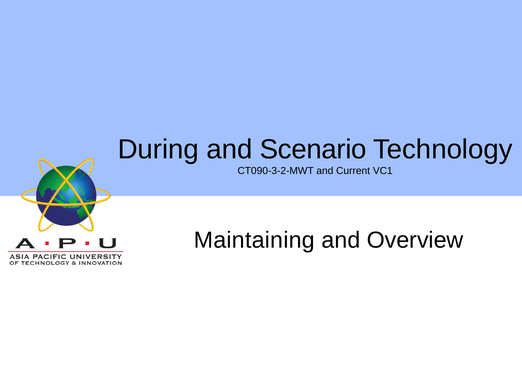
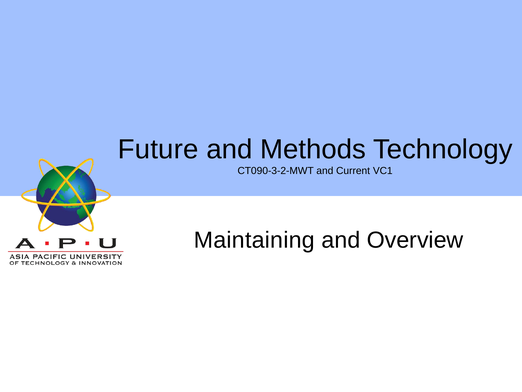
During: During -> Future
Scenario: Scenario -> Methods
